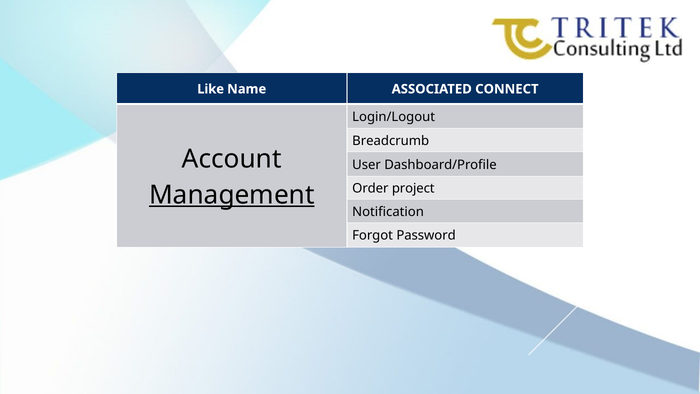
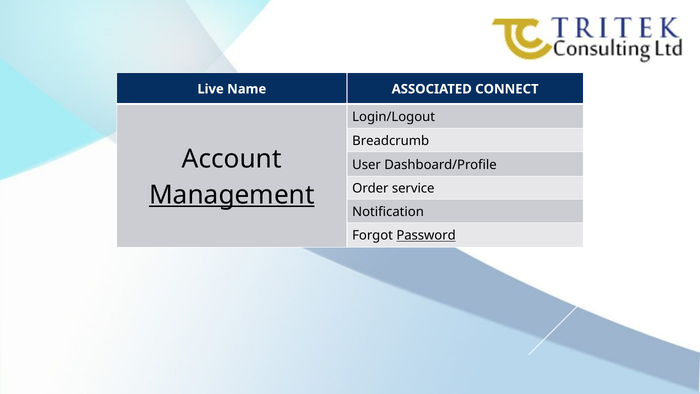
Like: Like -> Live
project: project -> service
Password underline: none -> present
